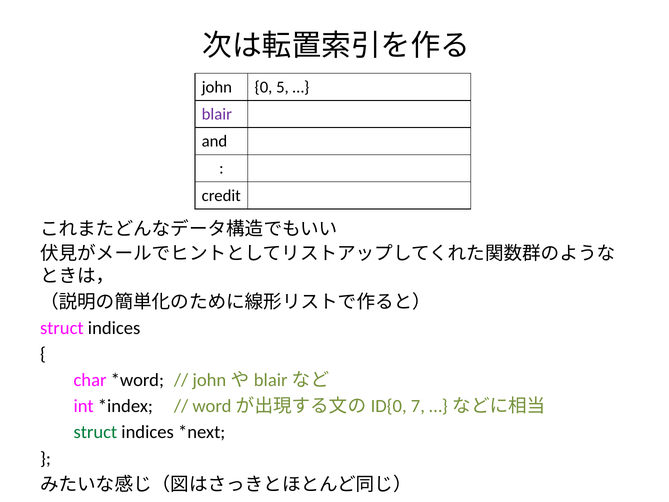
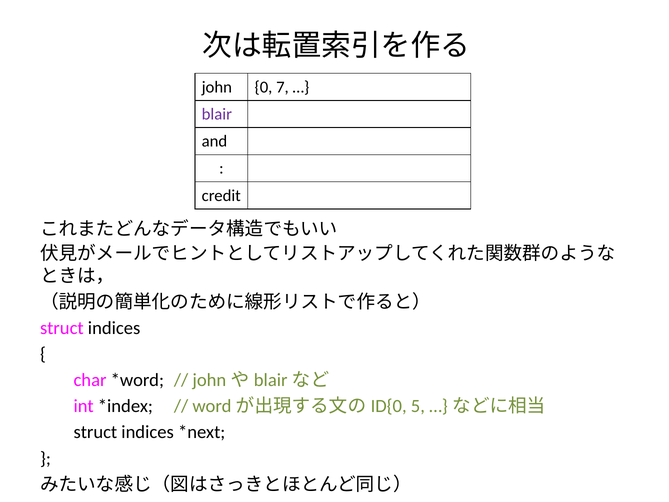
5: 5 -> 7
7: 7 -> 5
struct at (95, 432) colour: green -> black
